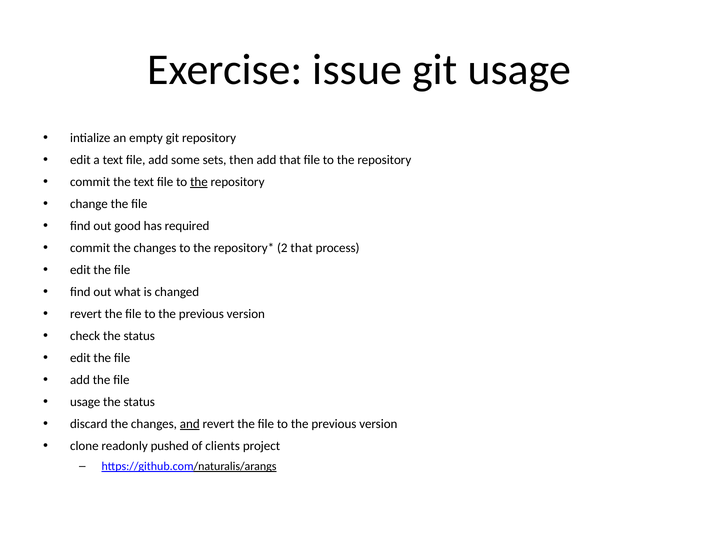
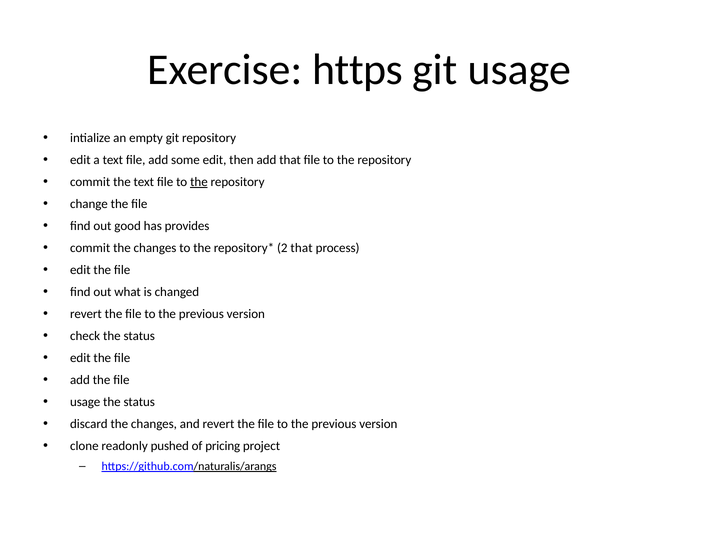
issue: issue -> https
some sets: sets -> edit
required: required -> provides
and underline: present -> none
clients: clients -> pricing
